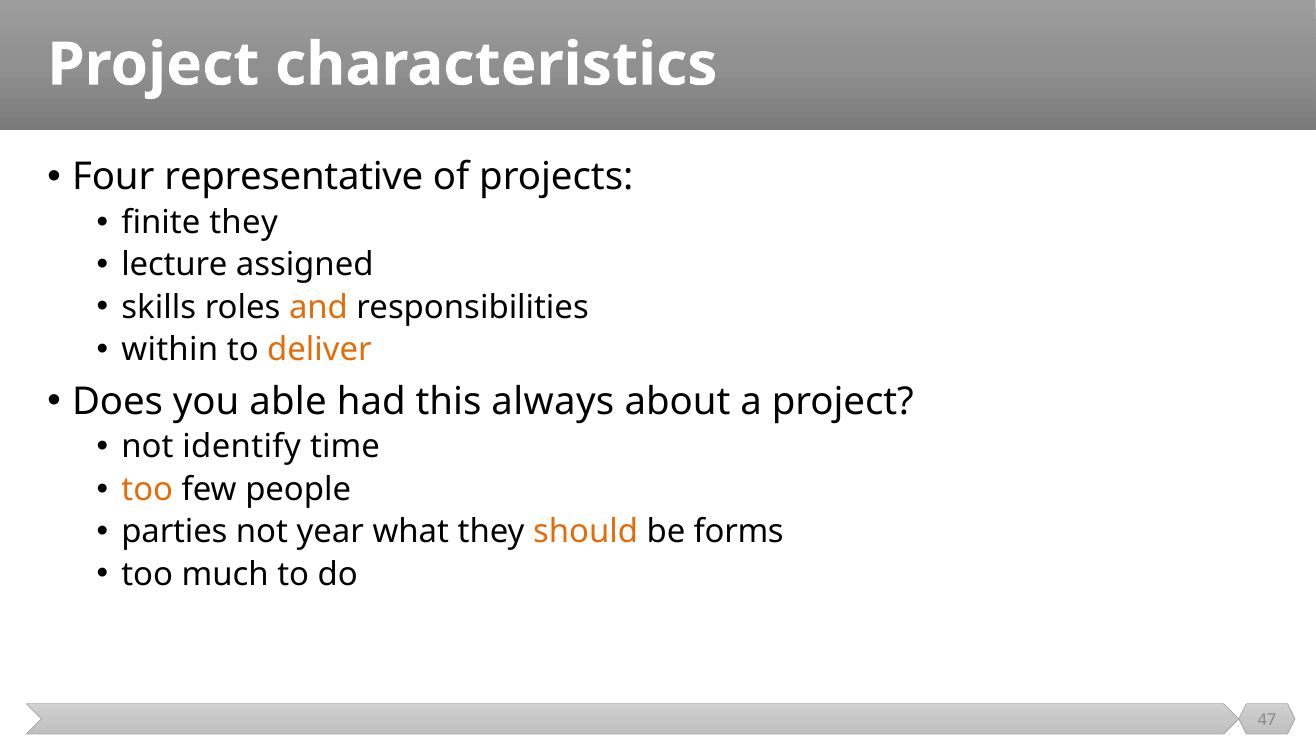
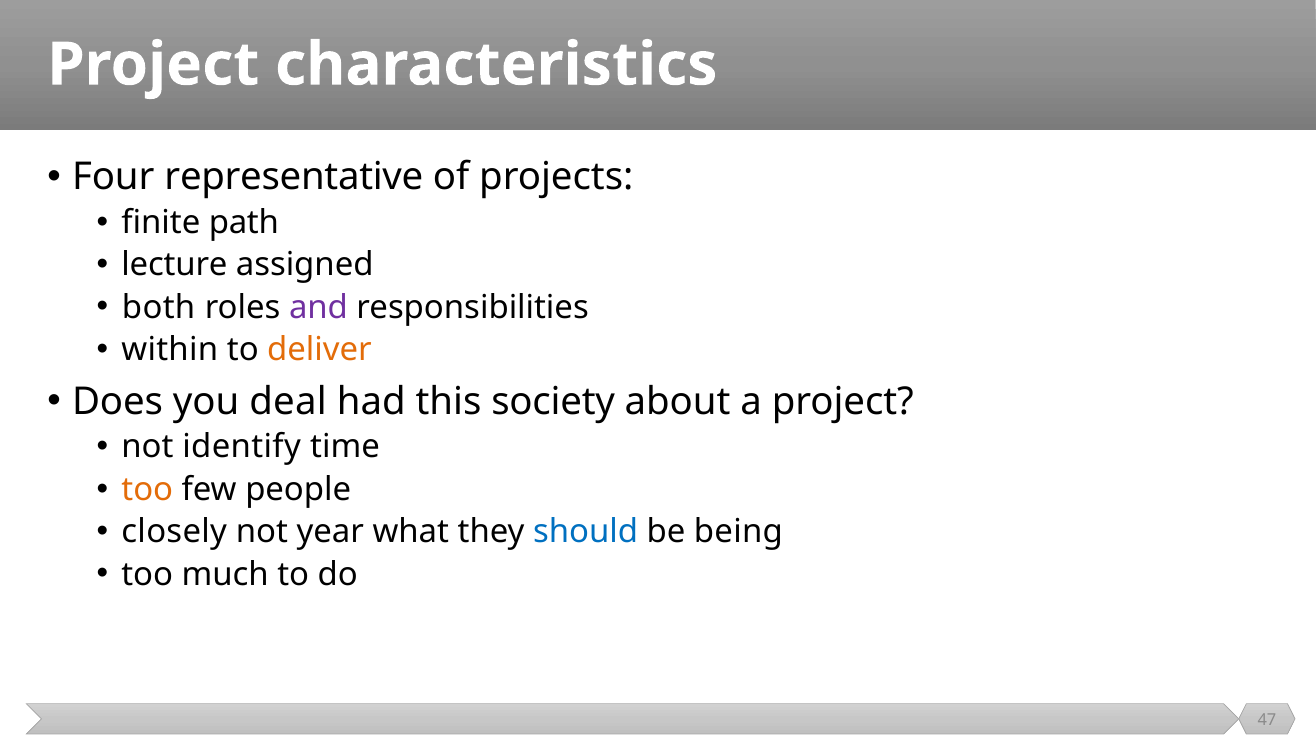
finite they: they -> path
skills: skills -> both
and colour: orange -> purple
able: able -> deal
always: always -> society
parties: parties -> closely
should colour: orange -> blue
forms: forms -> being
